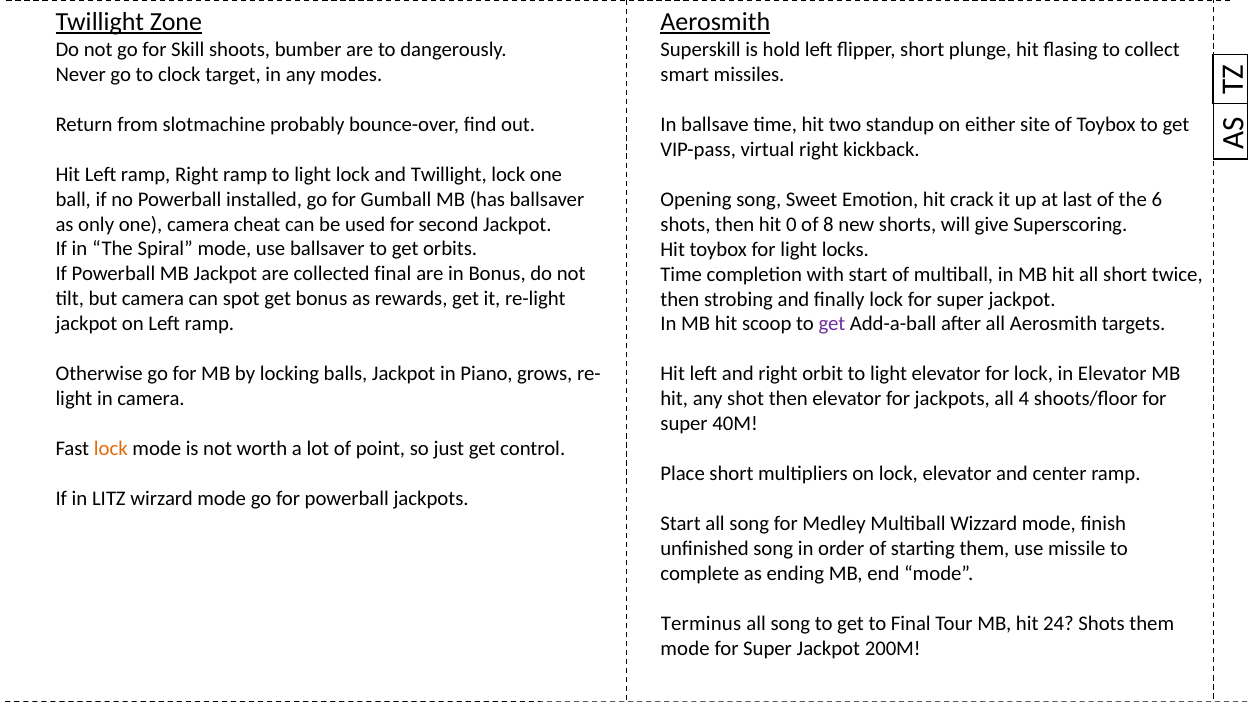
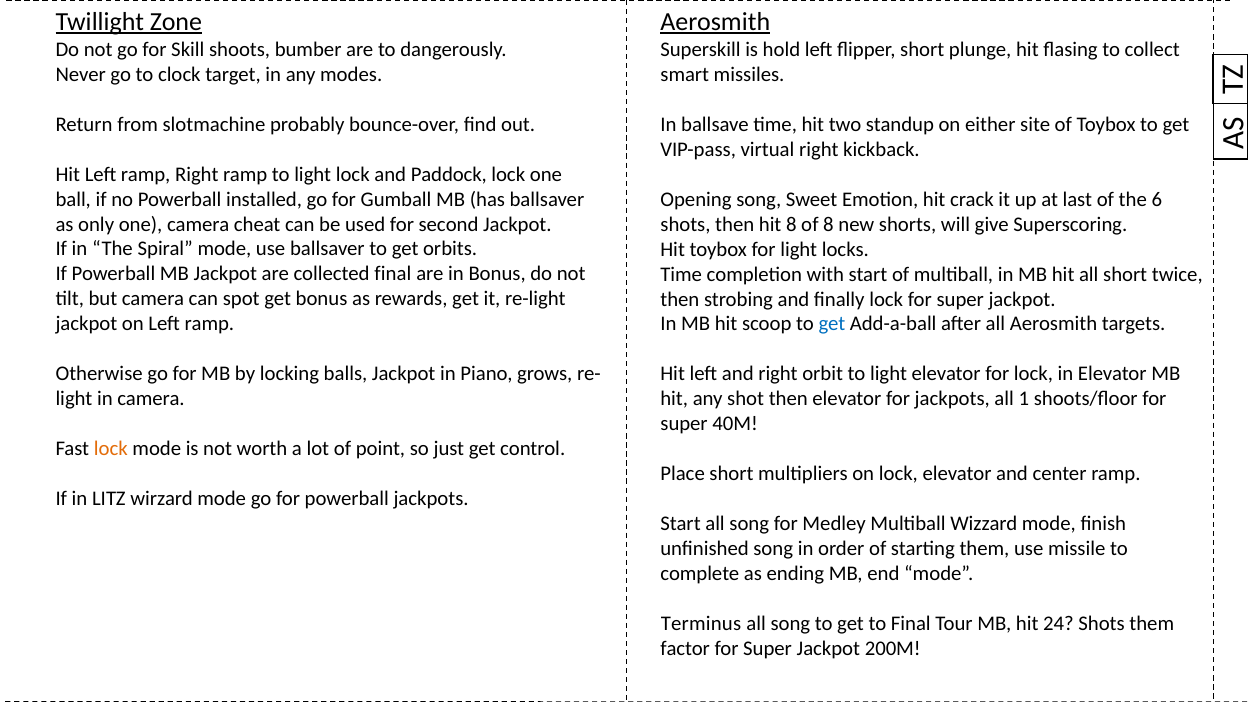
and Twillight: Twillight -> Paddock
hit 0: 0 -> 8
get at (832, 324) colour: purple -> blue
4: 4 -> 1
mode at (685, 648): mode -> factor
